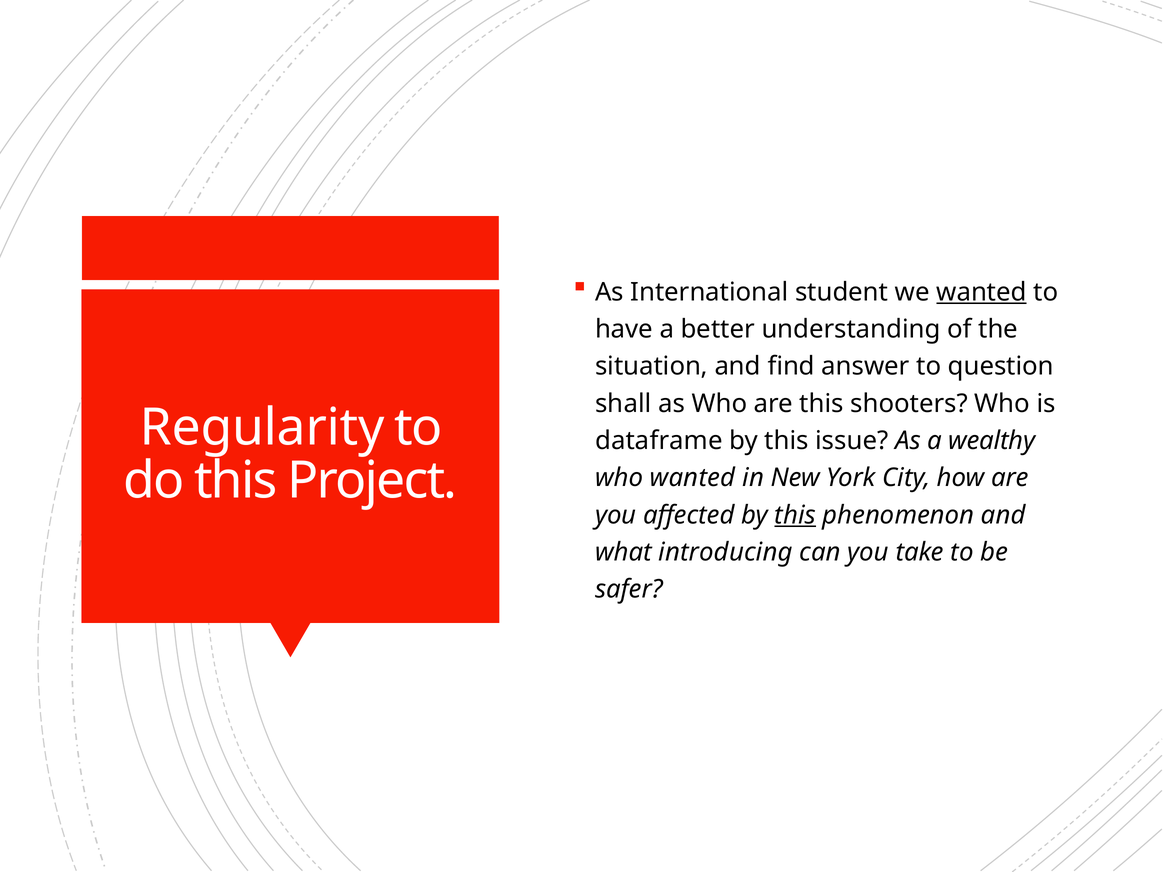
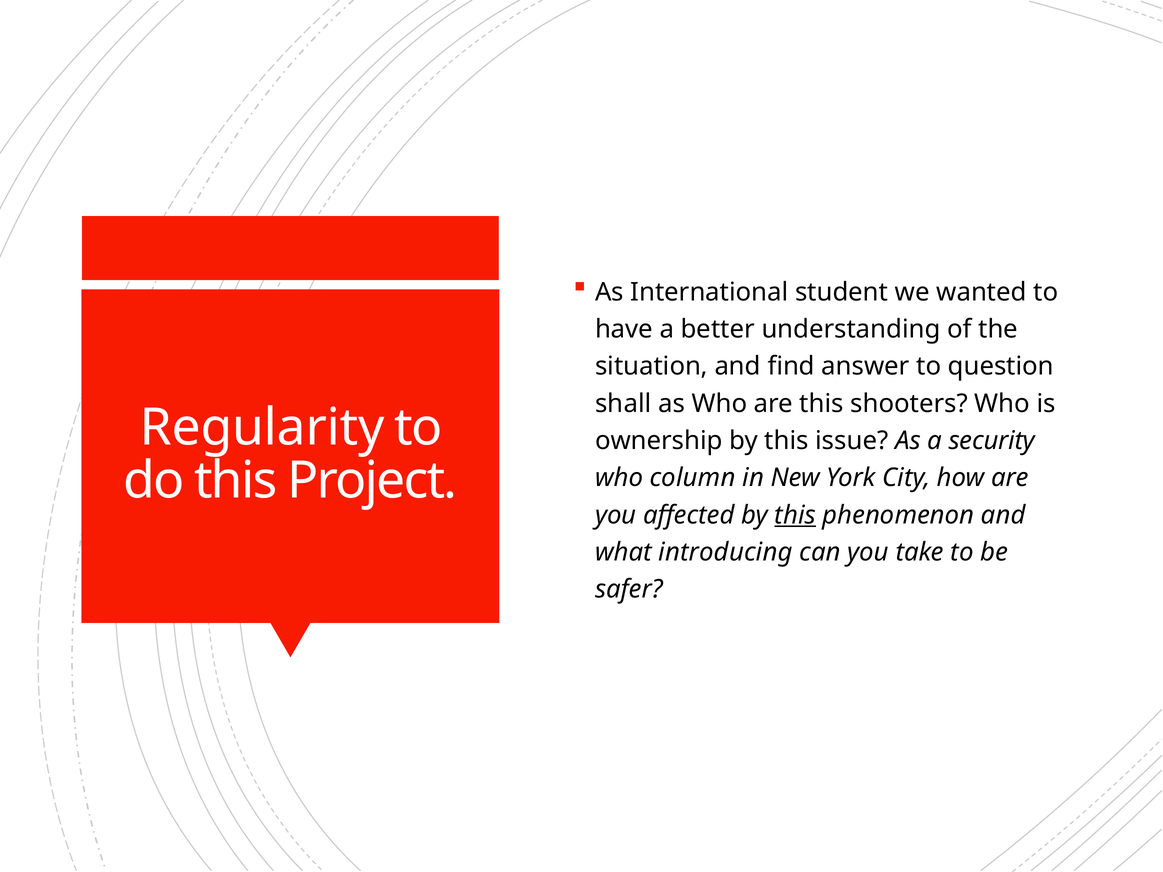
wanted at (981, 292) underline: present -> none
dataframe: dataframe -> ownership
wealthy: wealthy -> security
who wanted: wanted -> column
